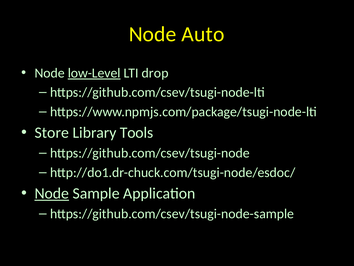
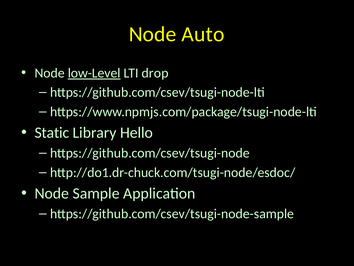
Store: Store -> Static
Tools: Tools -> Hello
Node at (52, 193) underline: present -> none
